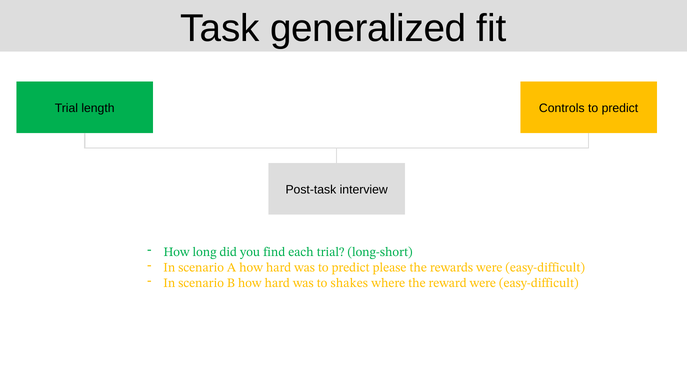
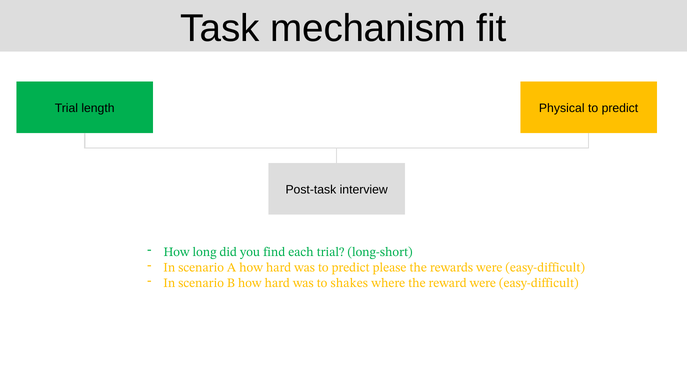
generalized: generalized -> mechanism
Controls: Controls -> Physical
